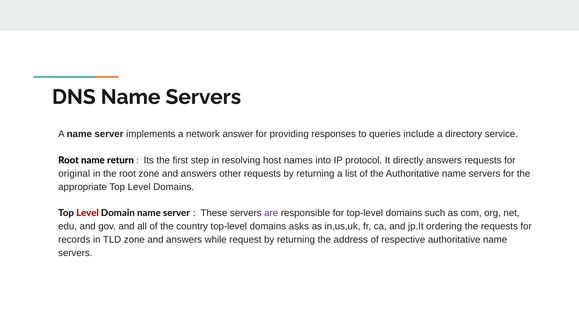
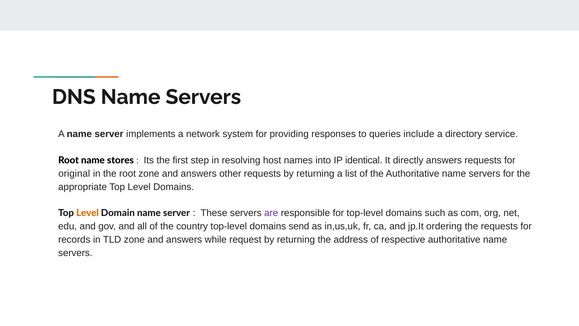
answer: answer -> system
return: return -> stores
protocol: protocol -> identical
Level at (88, 213) colour: red -> orange
asks: asks -> send
